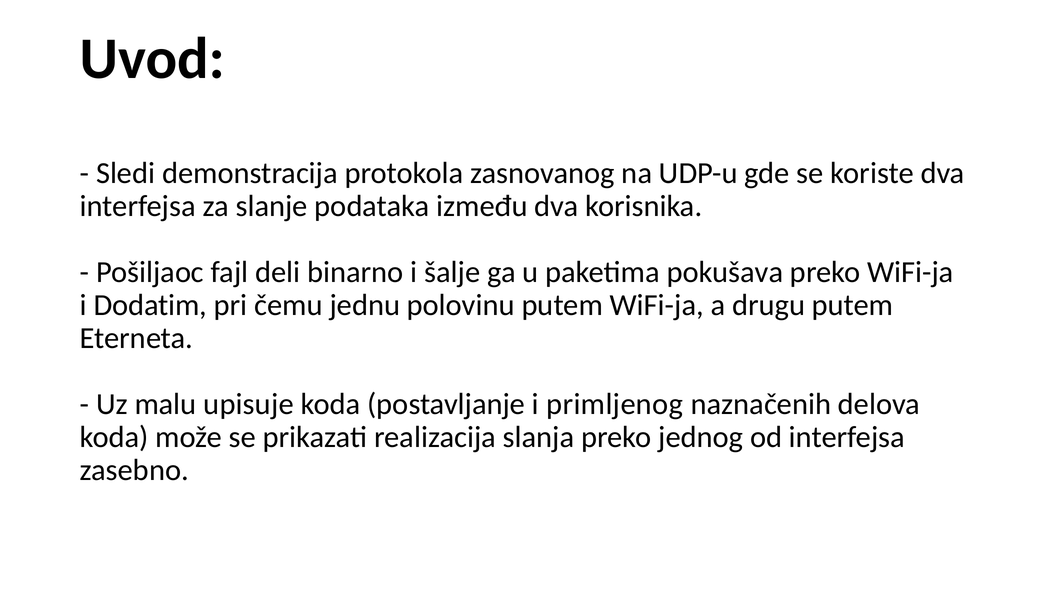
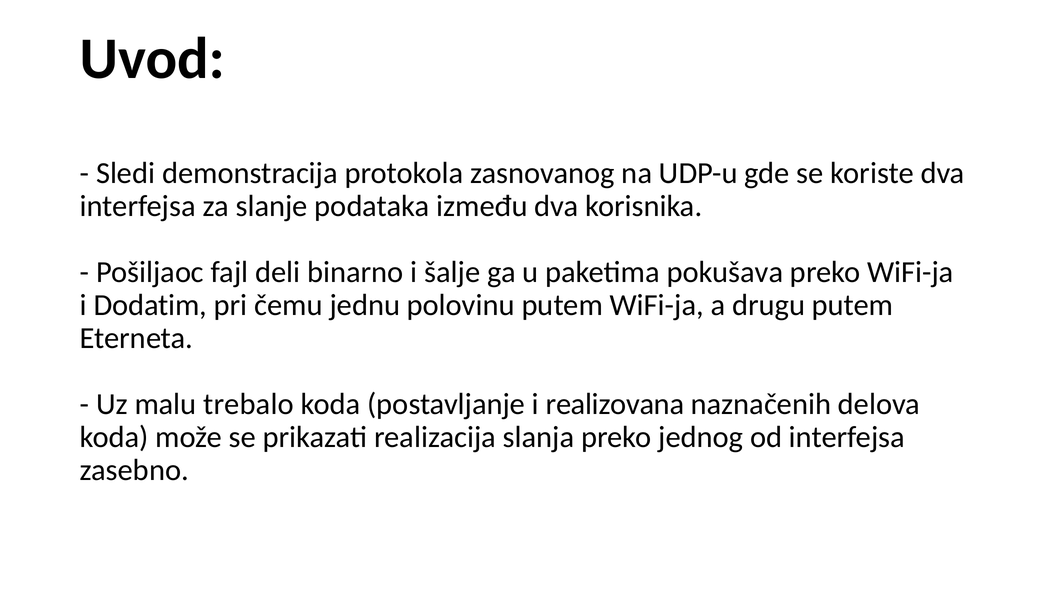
upisuje: upisuje -> trebalo
primljenog: primljenog -> realizovana
